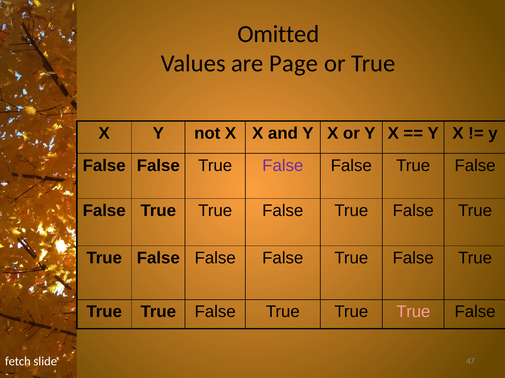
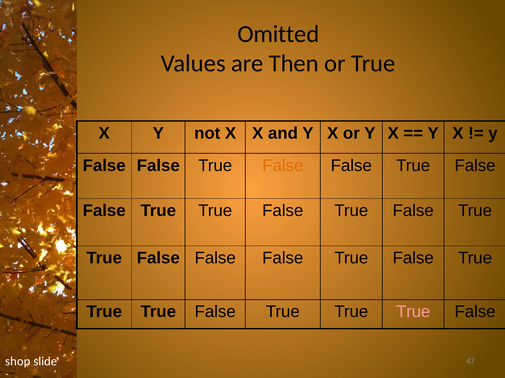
Page: Page -> Then
False at (283, 166) colour: purple -> orange
fetch: fetch -> shop
